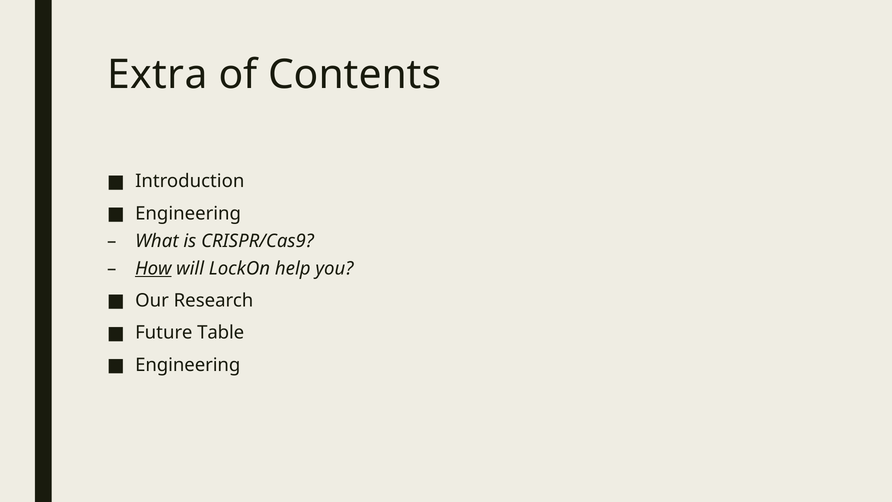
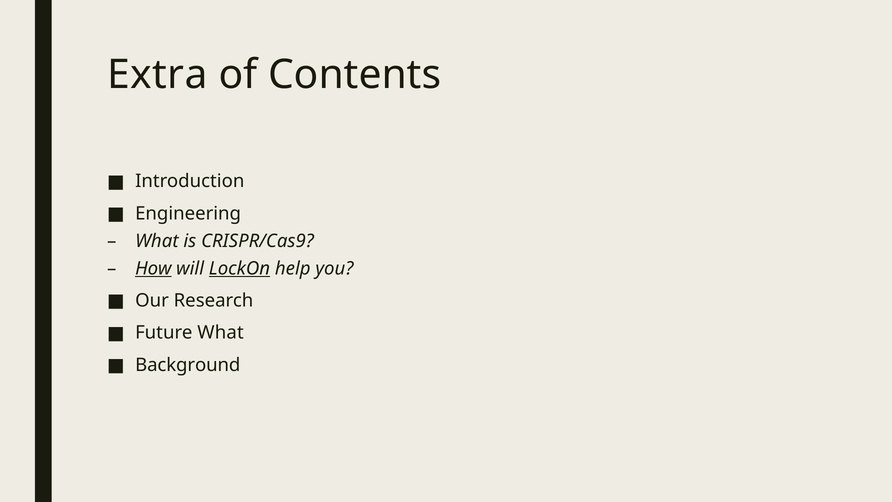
LockOn underline: none -> present
Future Table: Table -> What
Engineering at (188, 365): Engineering -> Background
